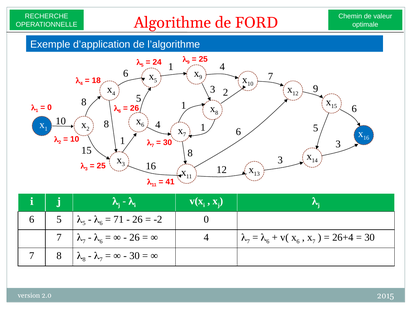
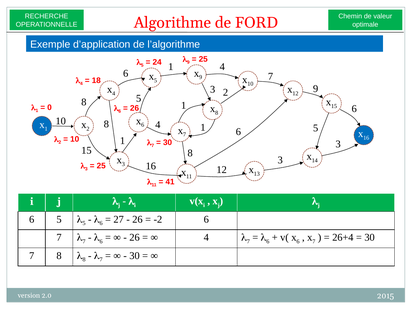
71: 71 -> 27
-2 0: 0 -> 6
